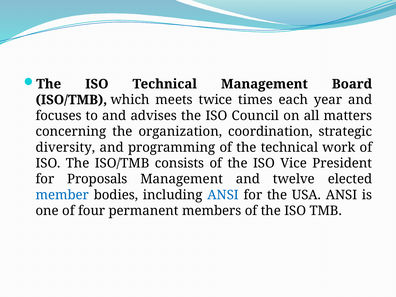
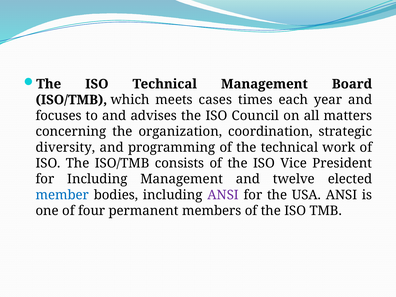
twice: twice -> cases
for Proposals: Proposals -> Including
ANSI at (223, 195) colour: blue -> purple
